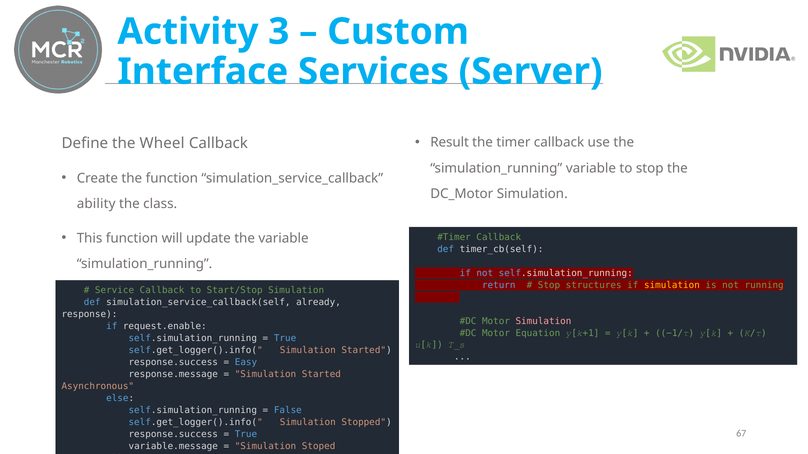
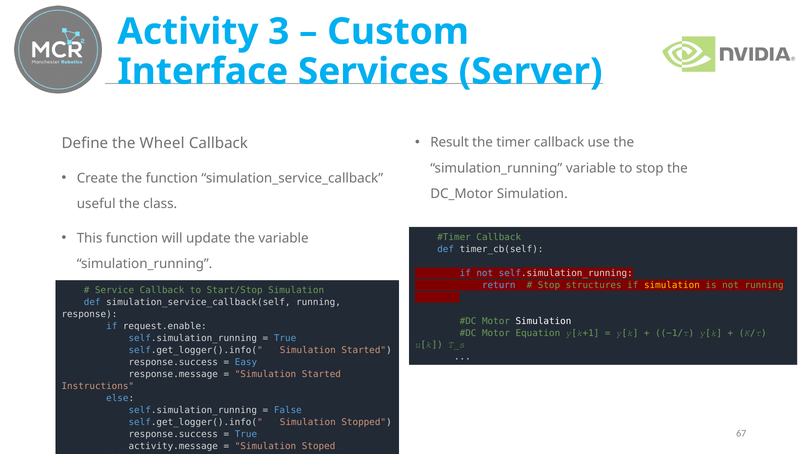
ability: ability -> useful
simulation_service_callback(self already: already -> running
Simulation at (543, 321) colour: pink -> white
Asynchronous: Asynchronous -> Instructions
variable.message: variable.message -> activity.message
